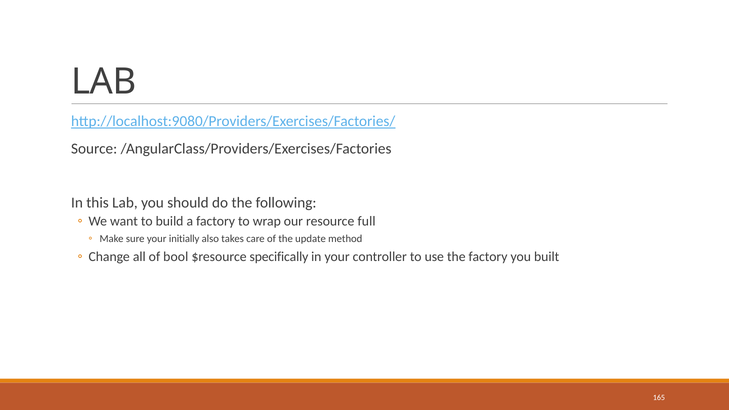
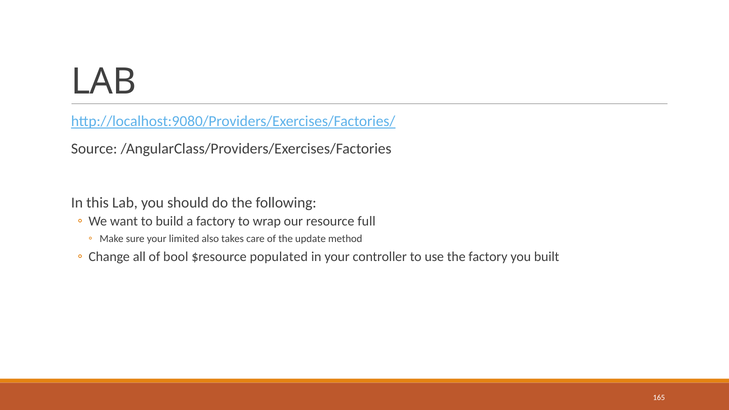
initially: initially -> limited
specifically: specifically -> populated
